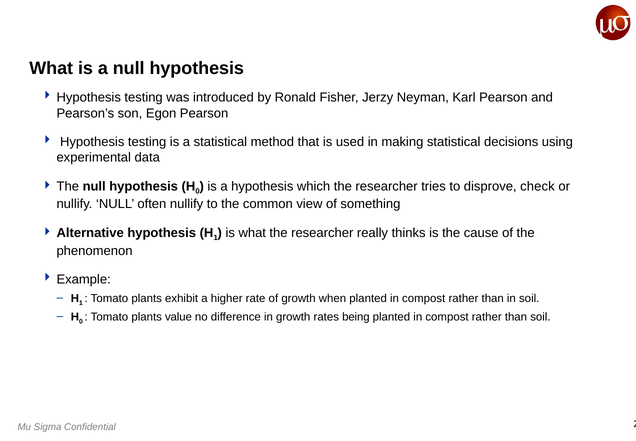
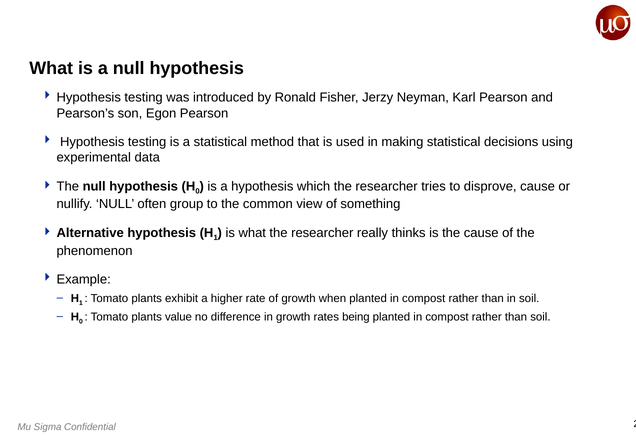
disprove check: check -> cause
often nullify: nullify -> group
